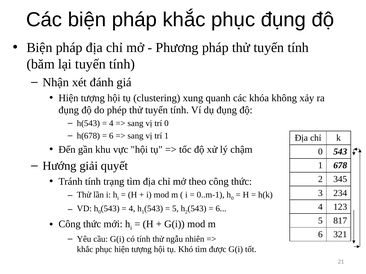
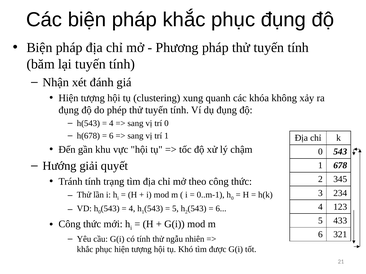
817: 817 -> 433
